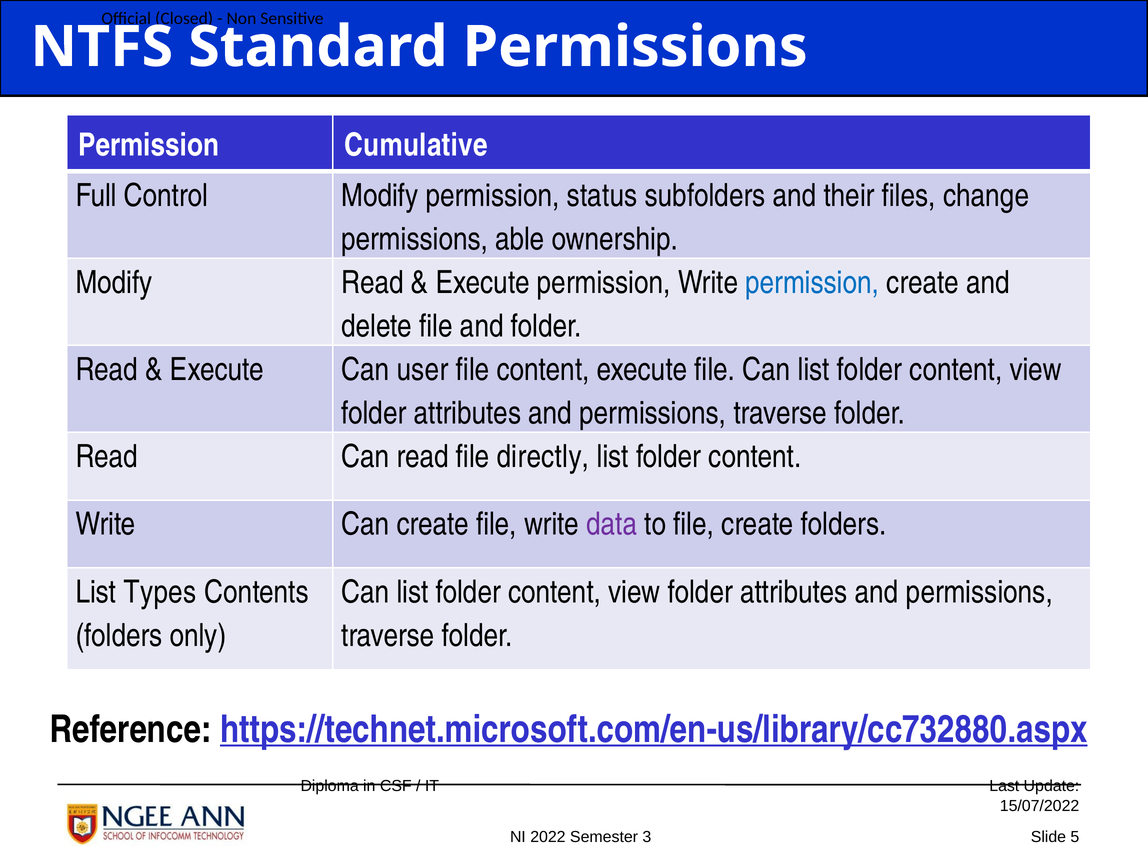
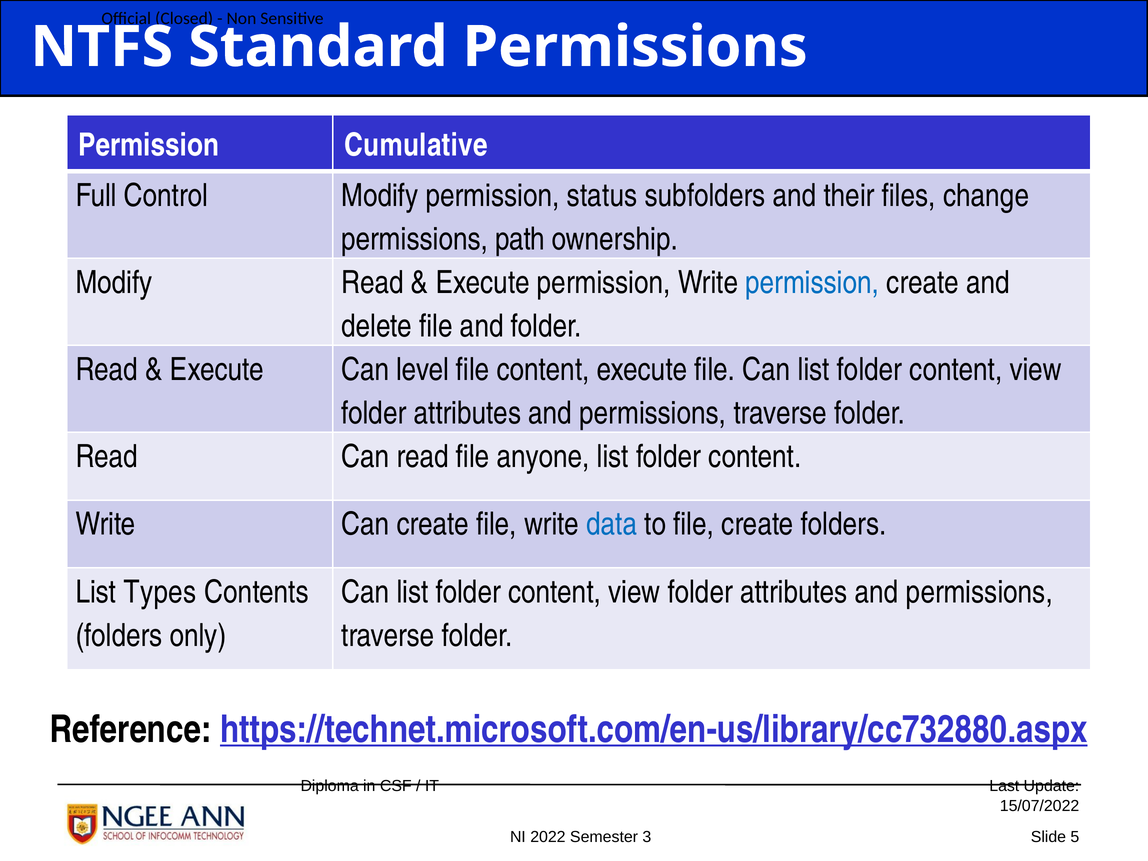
able: able -> path
user: user -> level
directly: directly -> anyone
data colour: purple -> blue
